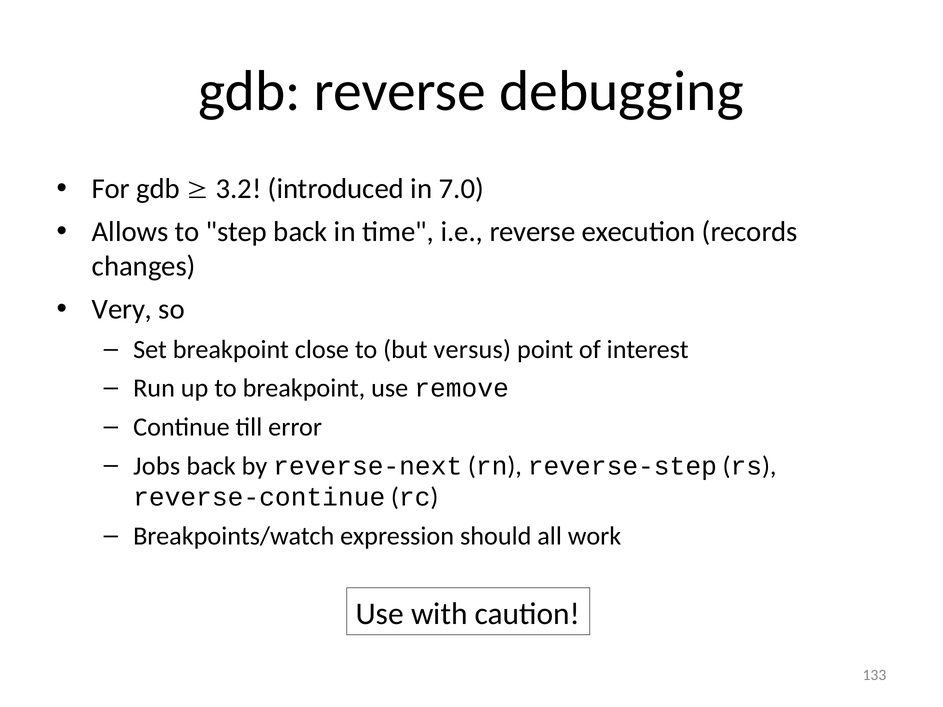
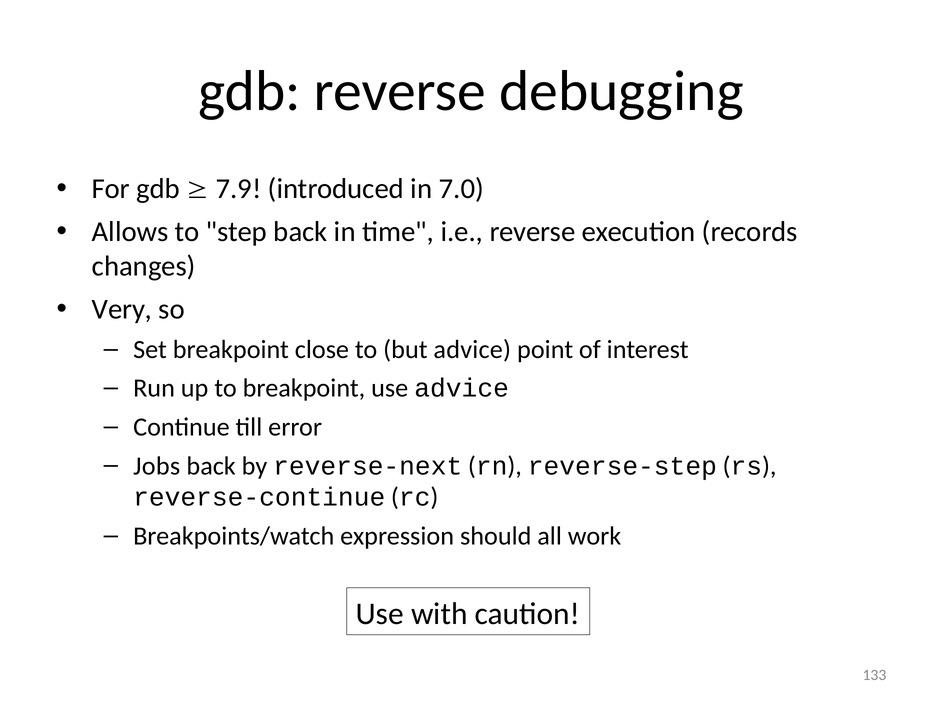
3.2: 3.2 -> 7.9
but versus: versus -> advice
use remove: remove -> advice
